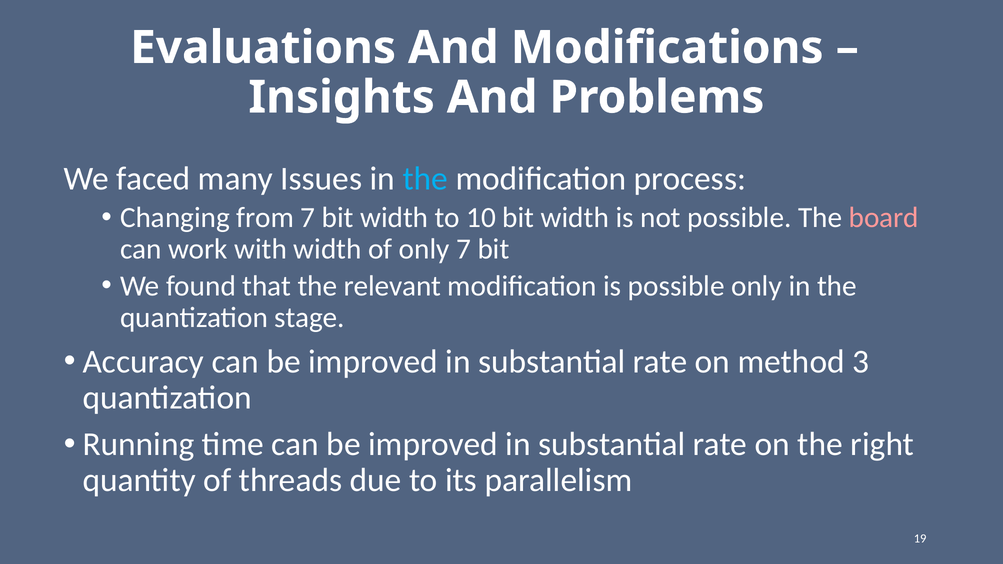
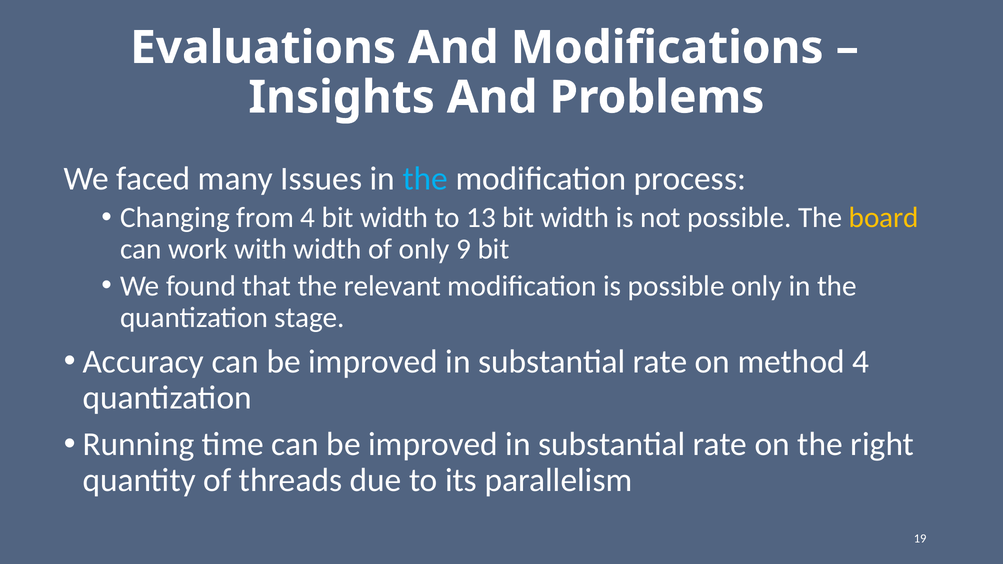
from 7: 7 -> 4
10: 10 -> 13
board colour: pink -> yellow
only 7: 7 -> 9
method 3: 3 -> 4
